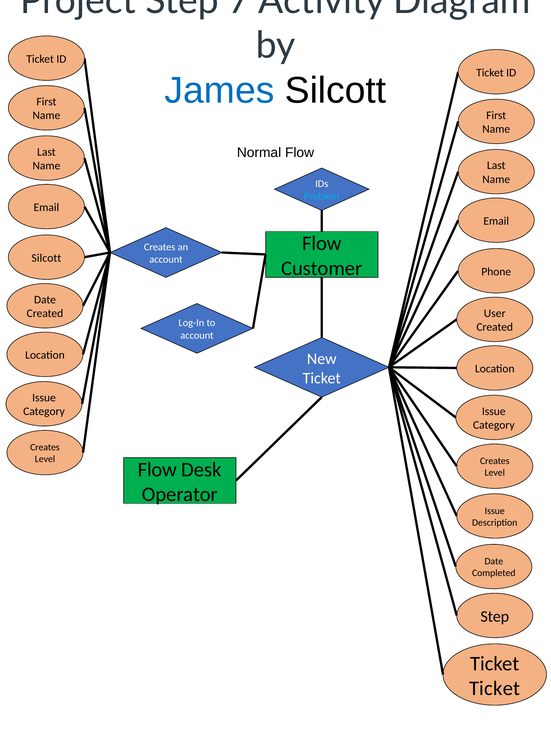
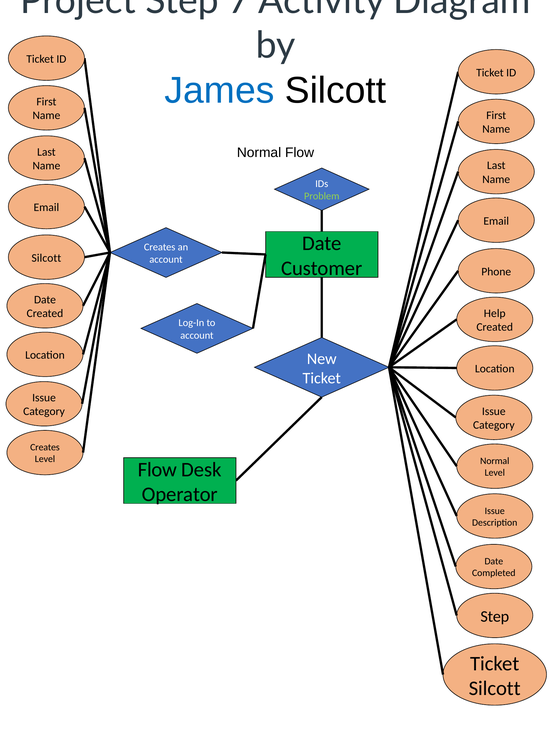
Problem colour: light blue -> light green
Flow at (322, 243): Flow -> Date
User: User -> Help
Creates at (495, 461): Creates -> Normal
Ticket at (495, 688): Ticket -> Silcott
